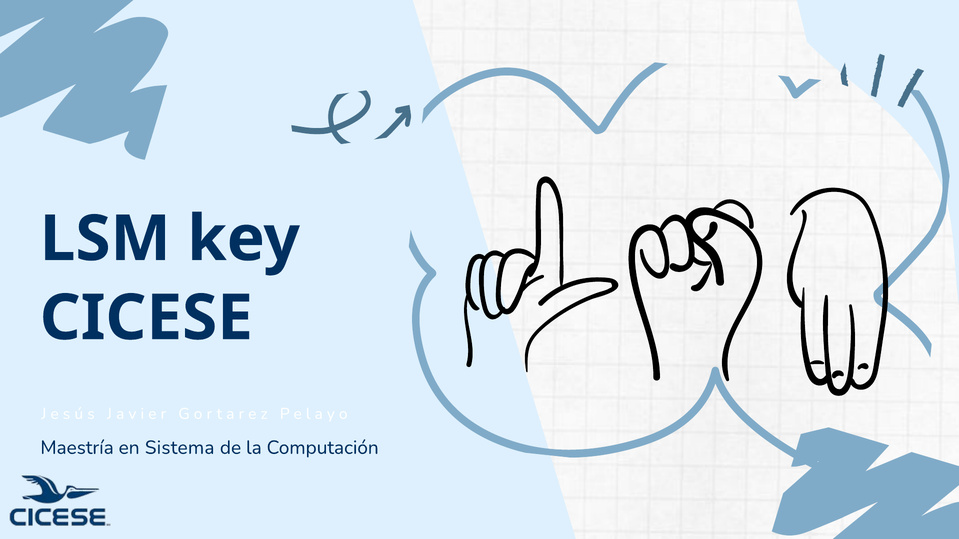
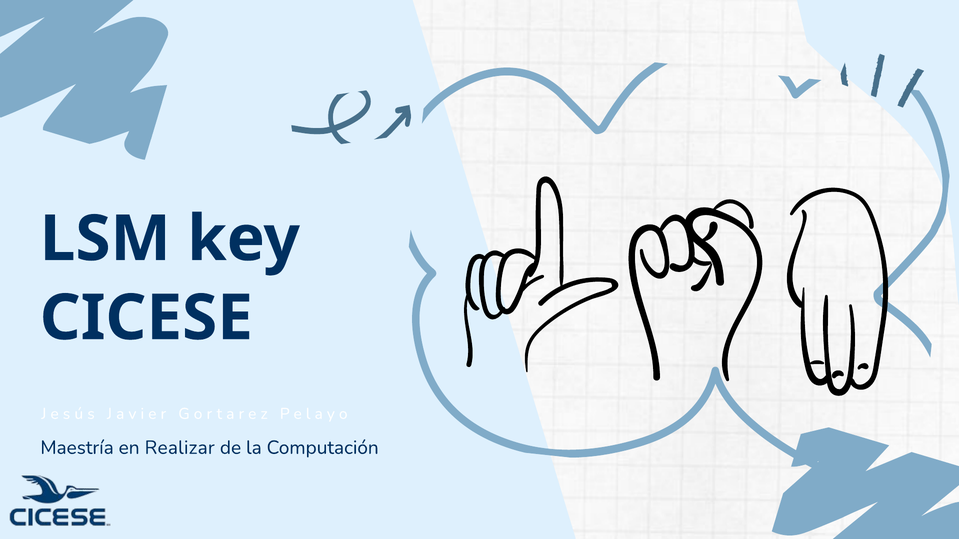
Sistema: Sistema -> Realizar
